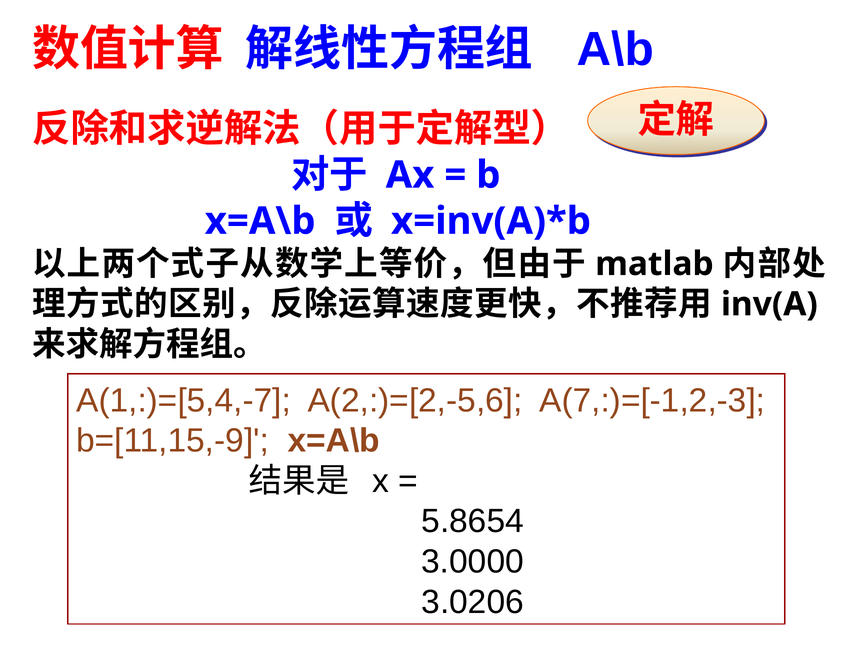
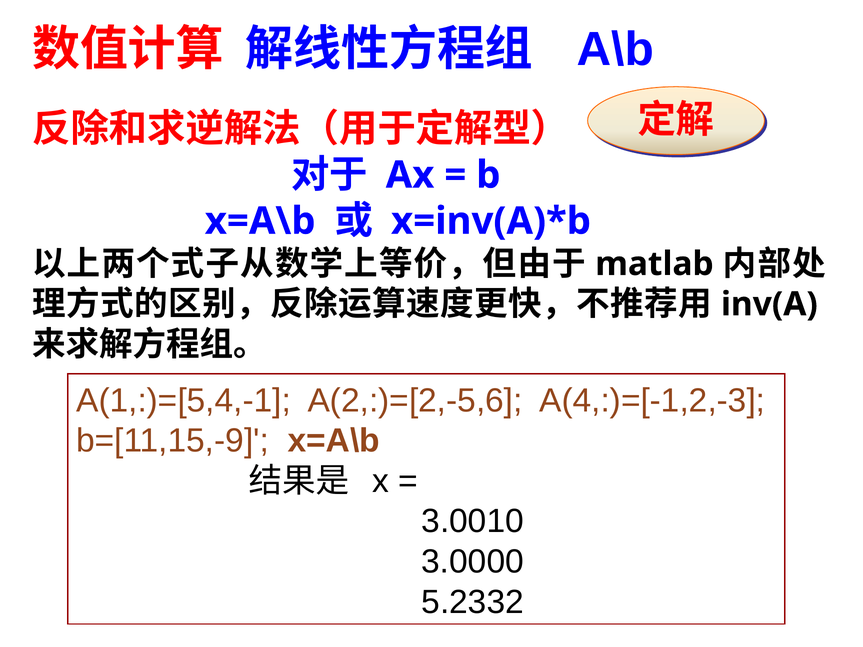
A(1,:)=[5,4,-7: A(1,:)=[5,4,-7 -> A(1,:)=[5,4,-1
A(7,:)=[-1,2,-3: A(7,:)=[-1,2,-3 -> A(4,:)=[-1,2,-3
5.8654: 5.8654 -> 3.0010
3.0206: 3.0206 -> 5.2332
